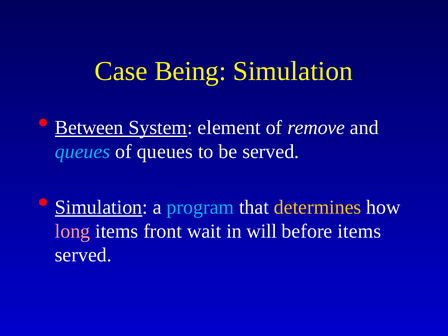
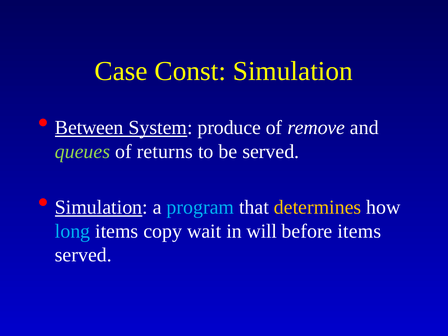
Being: Being -> Const
element: element -> produce
queues at (83, 151) colour: light blue -> light green
of queues: queues -> returns
long colour: pink -> light blue
front: front -> copy
